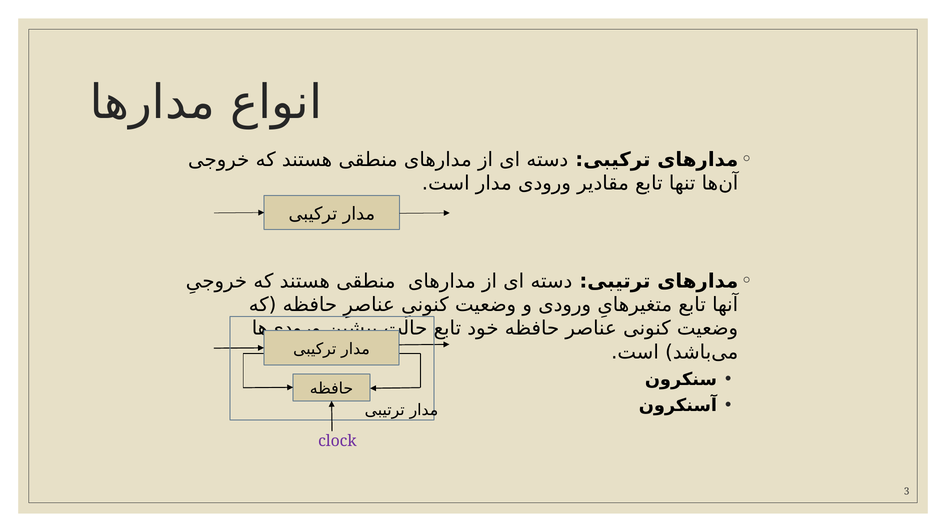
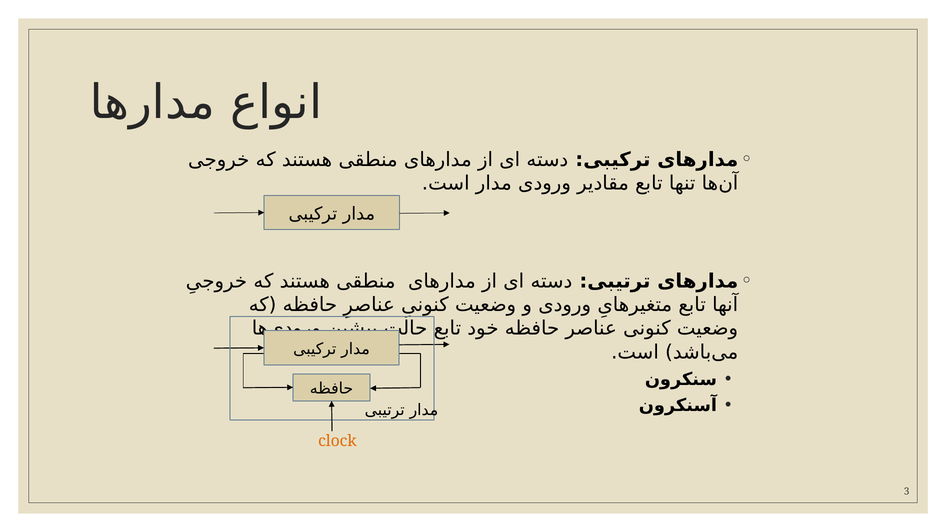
clock colour: purple -> orange
